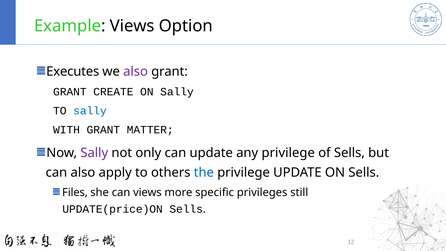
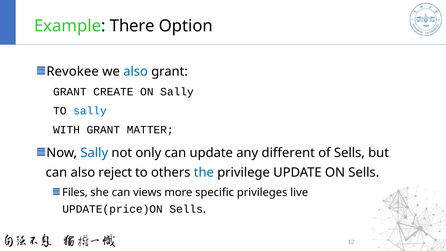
Example Views: Views -> There
Executes: Executes -> Revokee
also at (136, 72) colour: purple -> blue
Sally at (94, 153) colour: purple -> blue
any privilege: privilege -> different
apply: apply -> reject
still: still -> live
